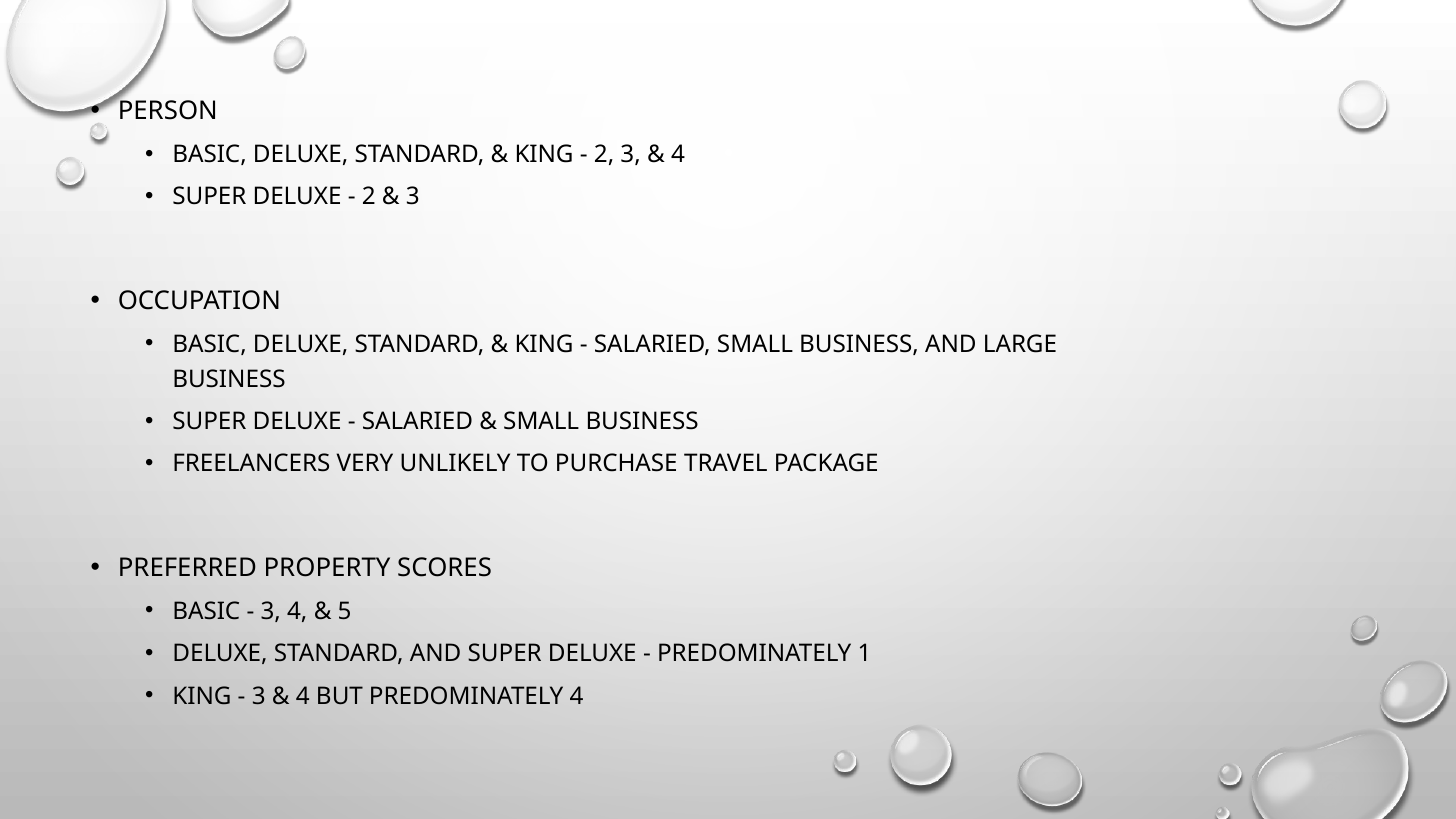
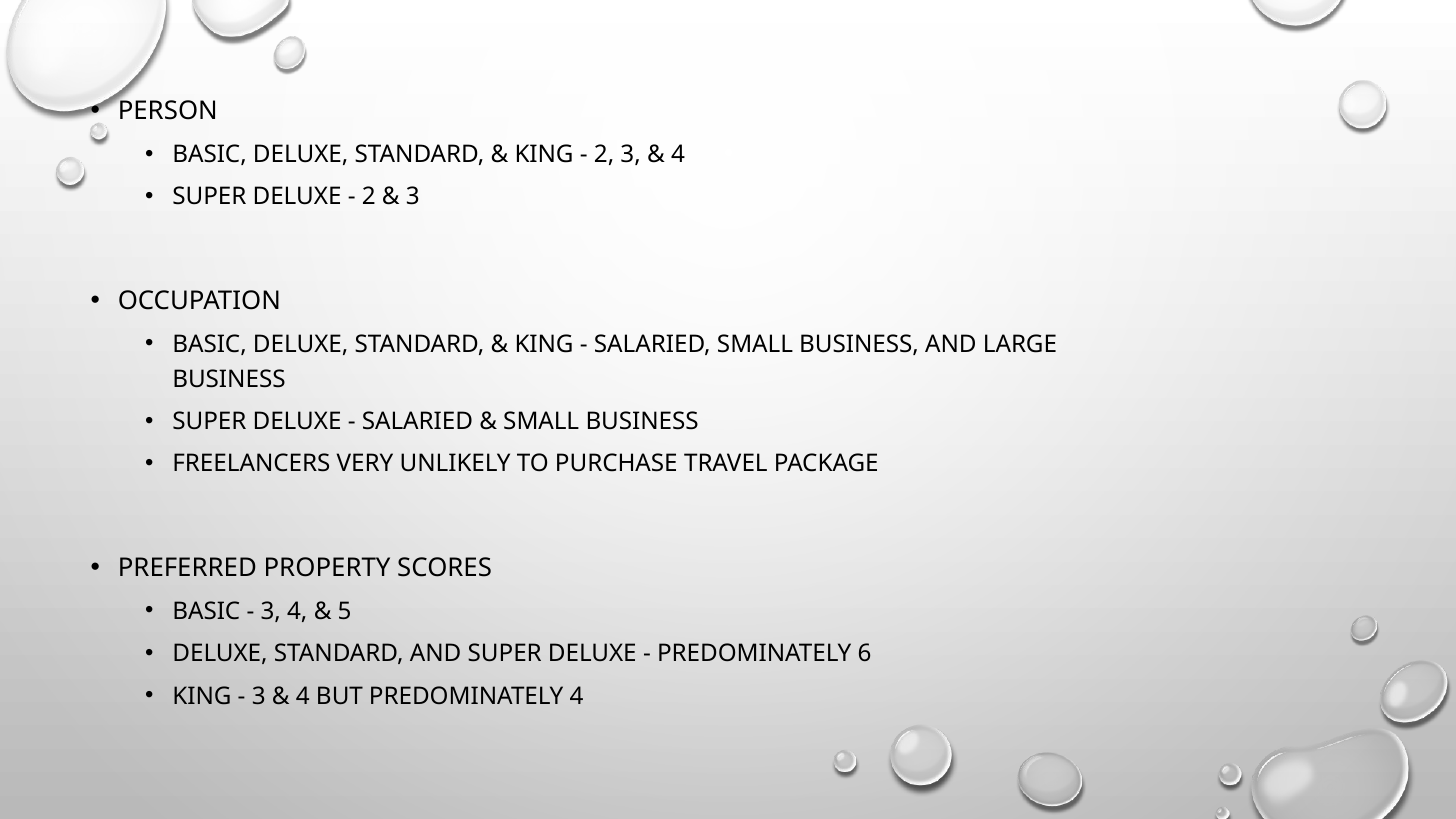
1: 1 -> 6
